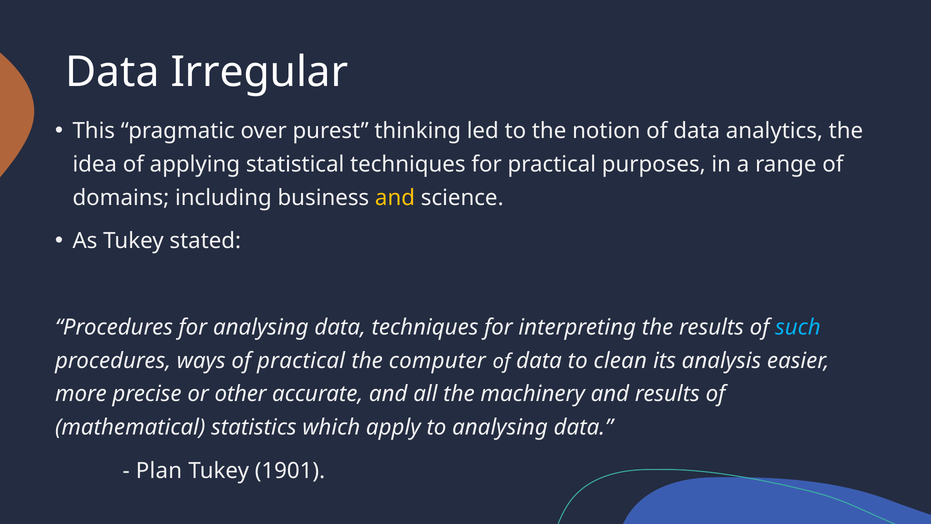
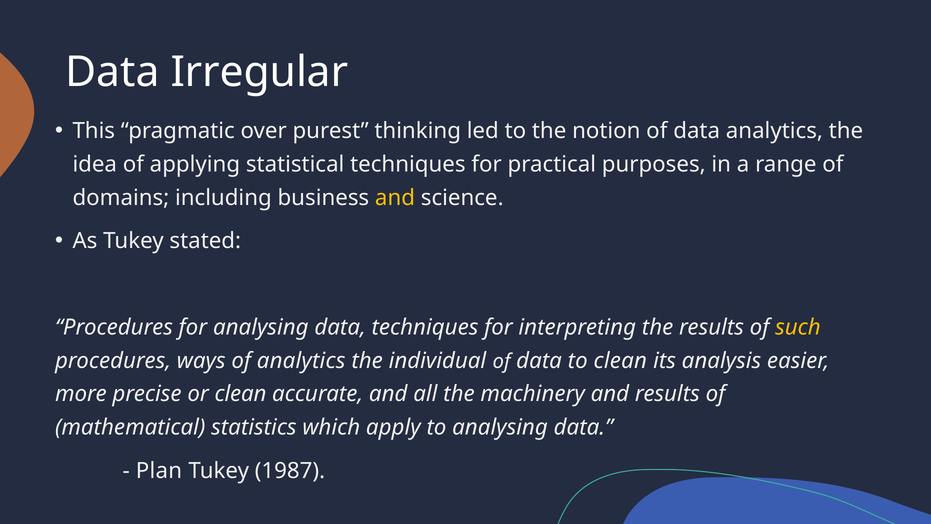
such colour: light blue -> yellow
of practical: practical -> analytics
computer: computer -> individual
or other: other -> clean
1901: 1901 -> 1987
